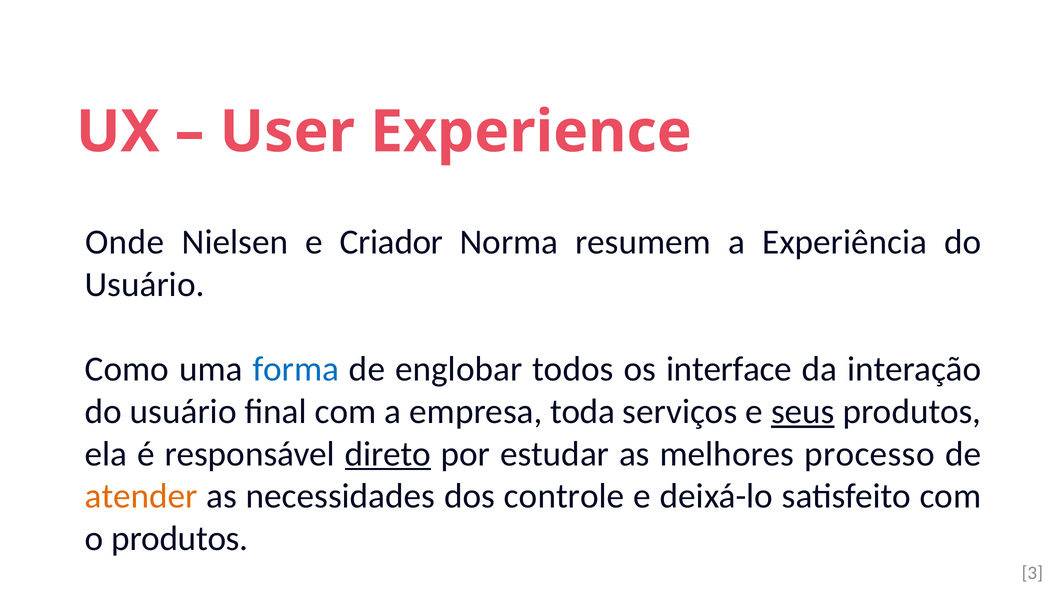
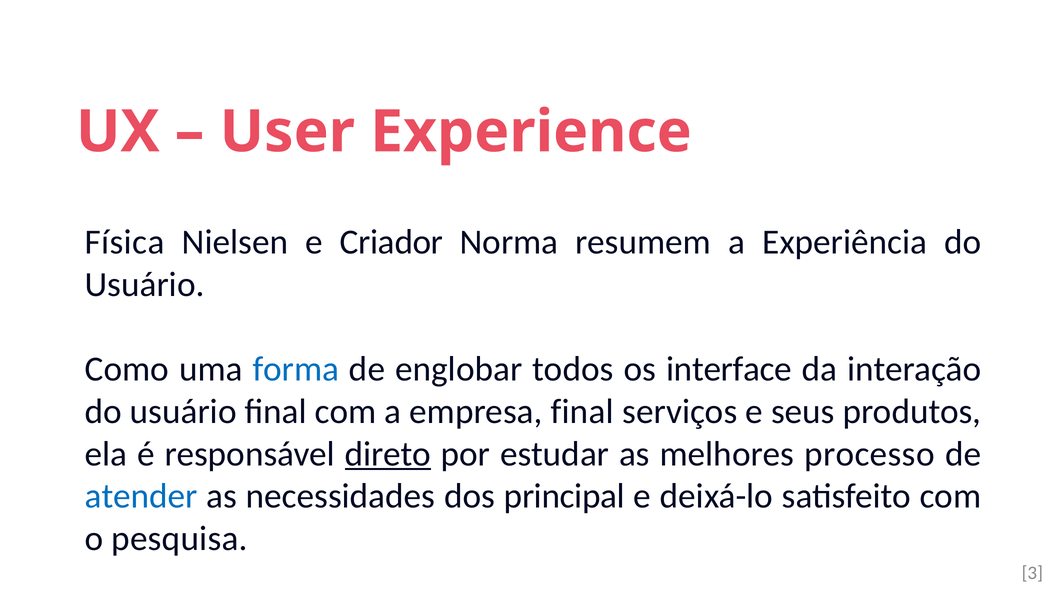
Onde: Onde -> Física
empresa toda: toda -> final
seus underline: present -> none
atender colour: orange -> blue
controle: controle -> principal
o produtos: produtos -> pesquisa
